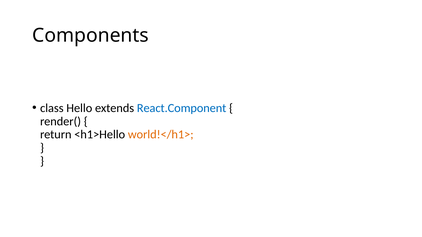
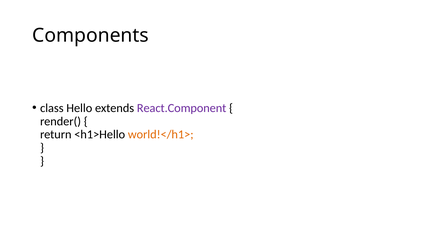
React.Component colour: blue -> purple
